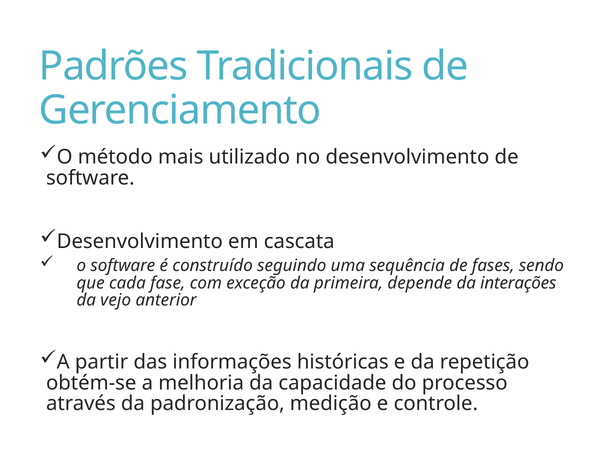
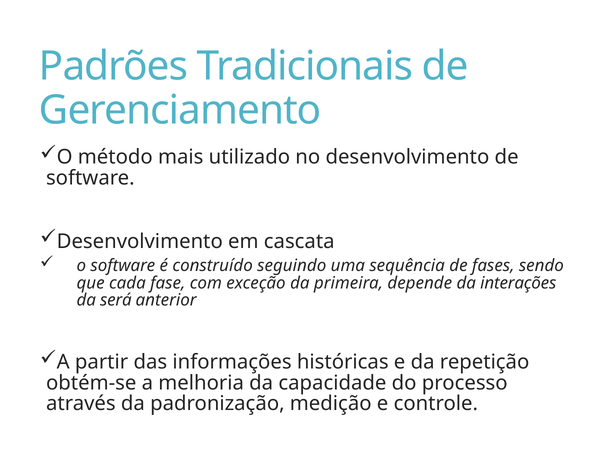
vejo: vejo -> será
